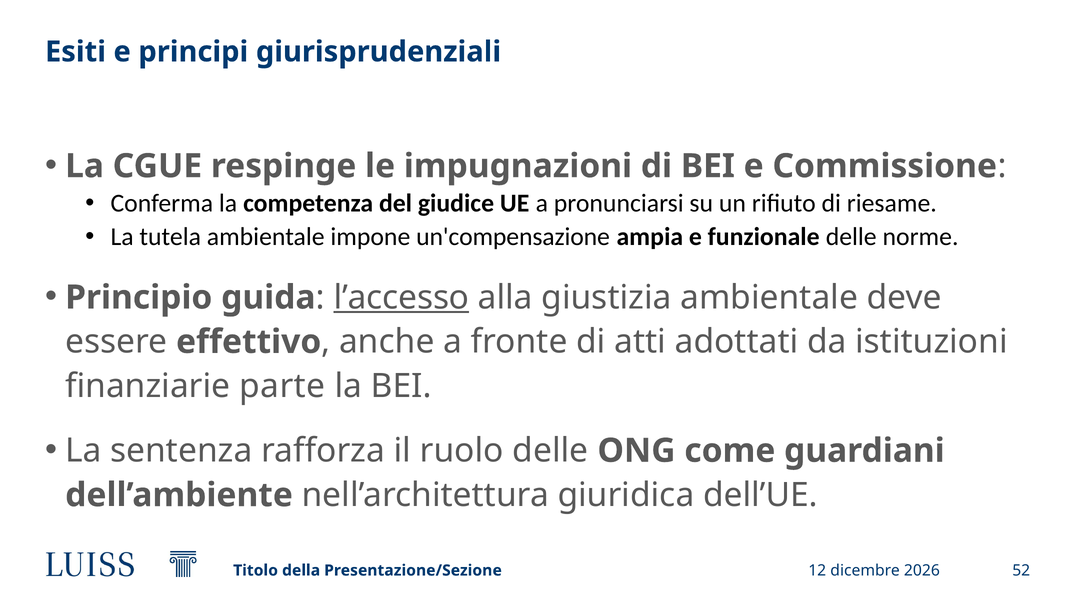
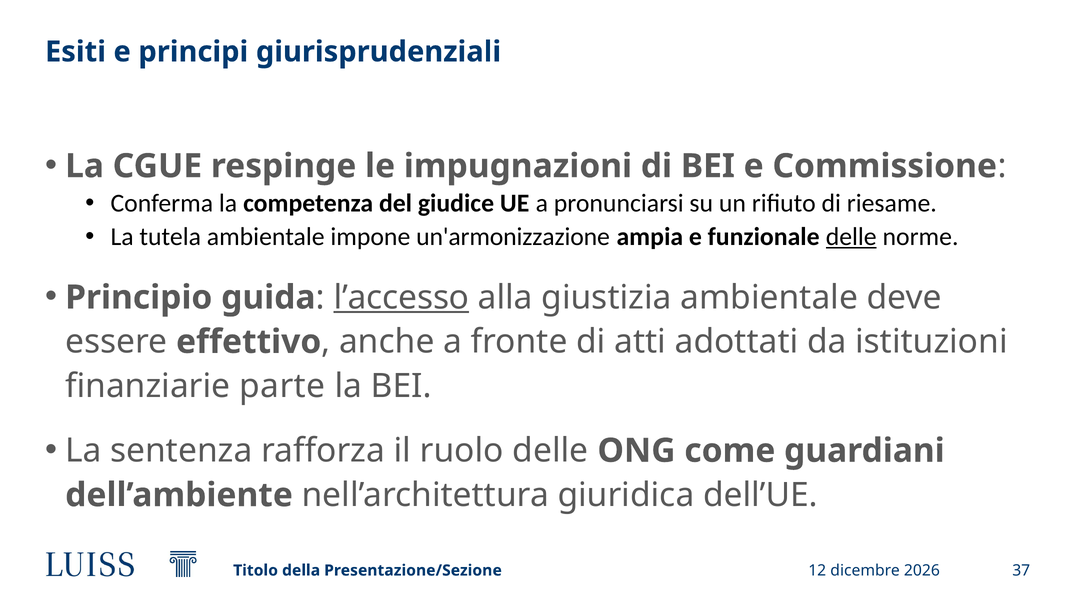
un'compensazione: un'compensazione -> un'armonizzazione
delle at (851, 237) underline: none -> present
52: 52 -> 37
